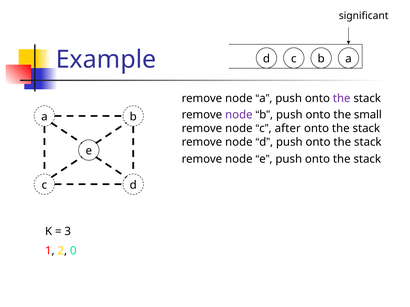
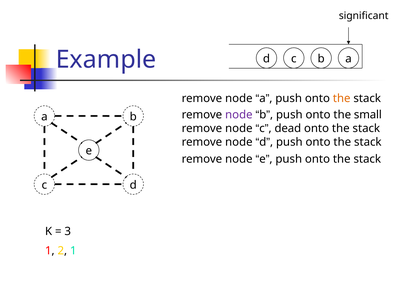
the at (342, 98) colour: purple -> orange
after: after -> dead
2 0: 0 -> 1
